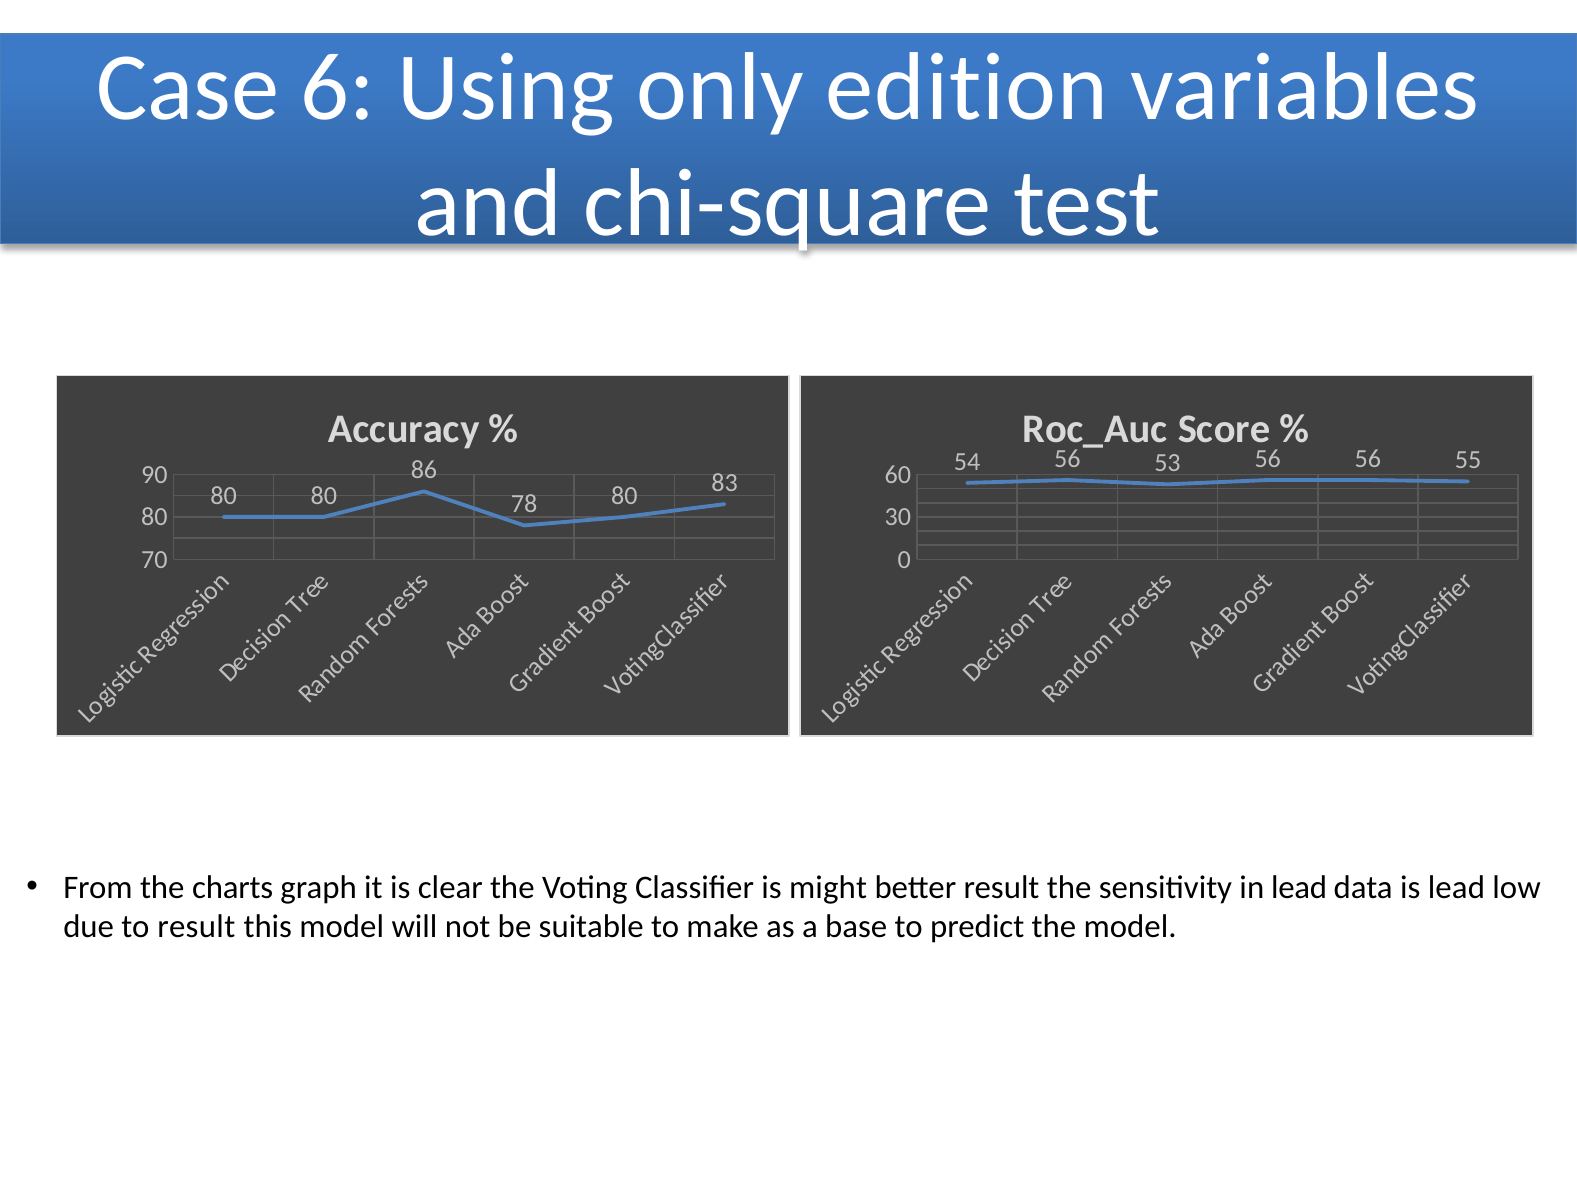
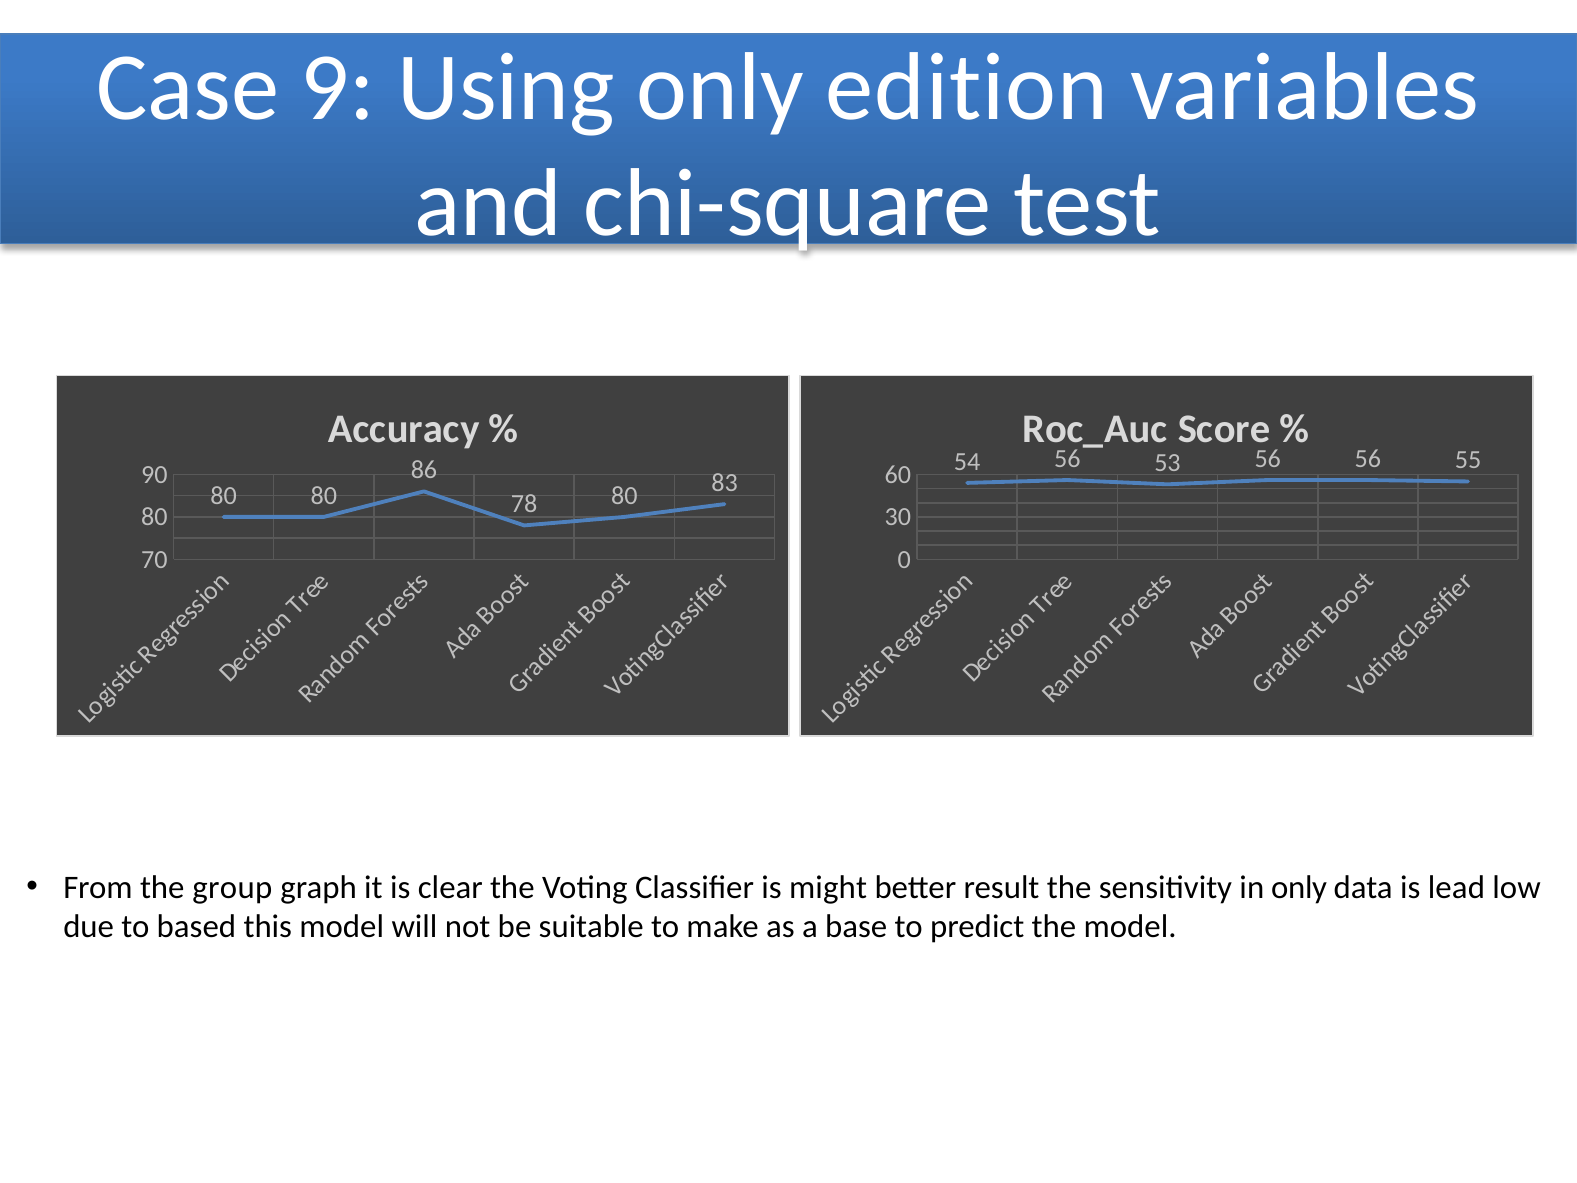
6: 6 -> 9
charts: charts -> group
in lead: lead -> only
to result: result -> based
